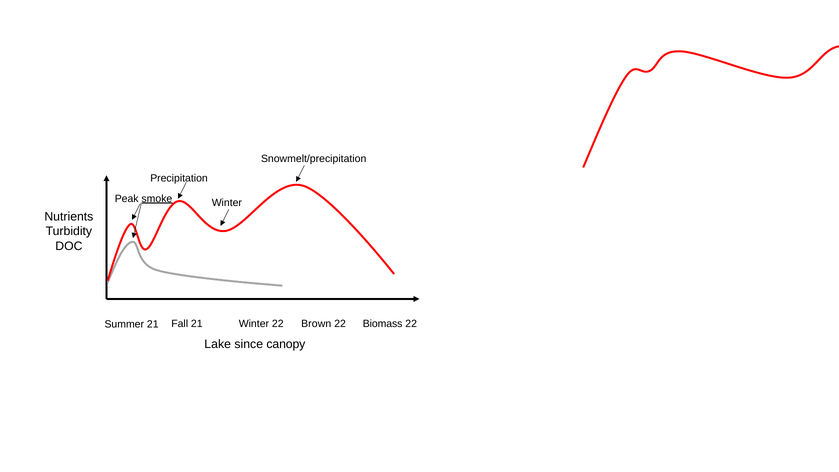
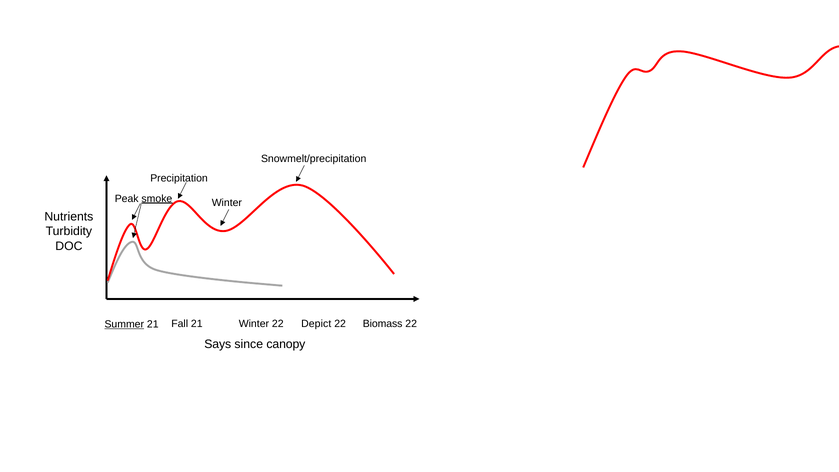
Summer underline: none -> present
Brown: Brown -> Depict
Lake: Lake -> Says
